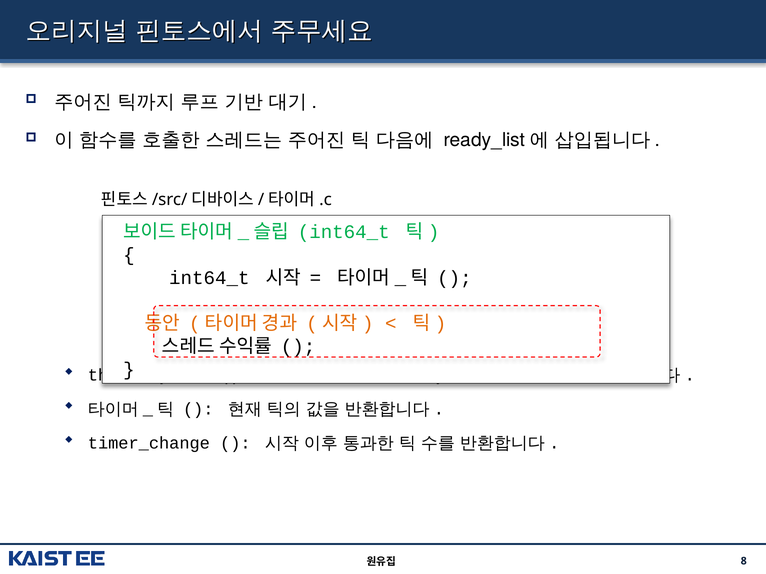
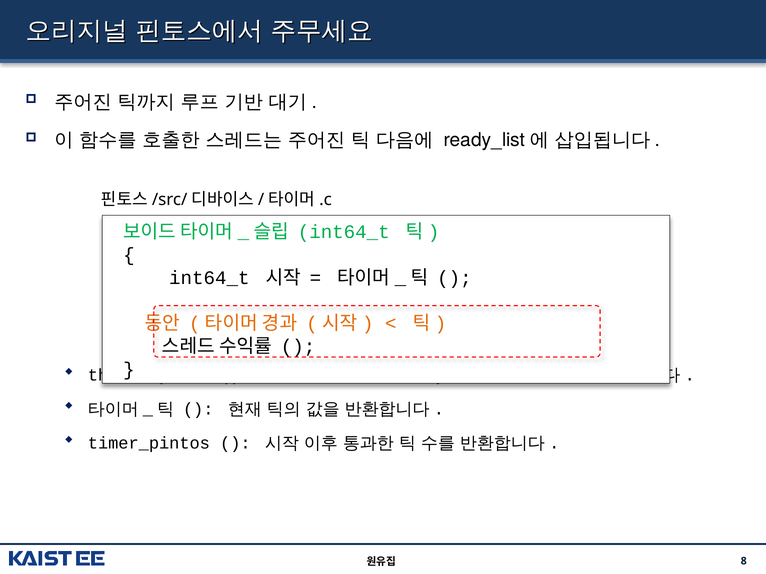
timer_change: timer_change -> timer_pintos
